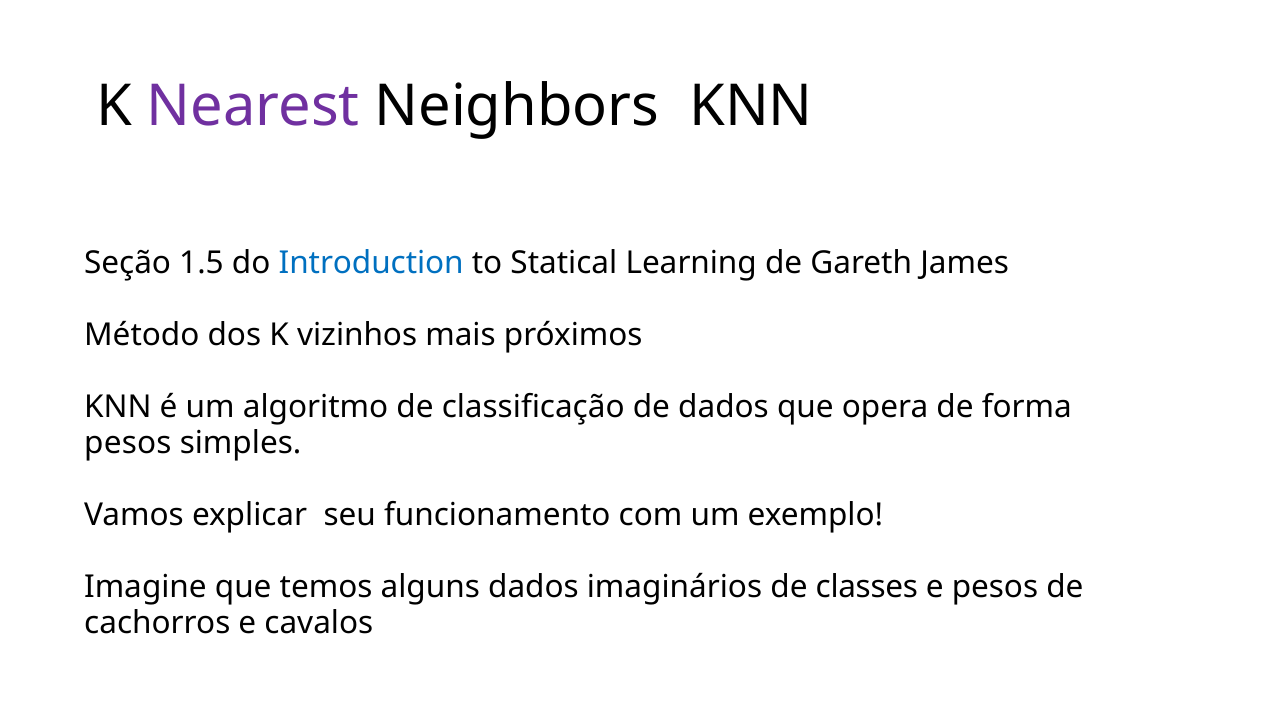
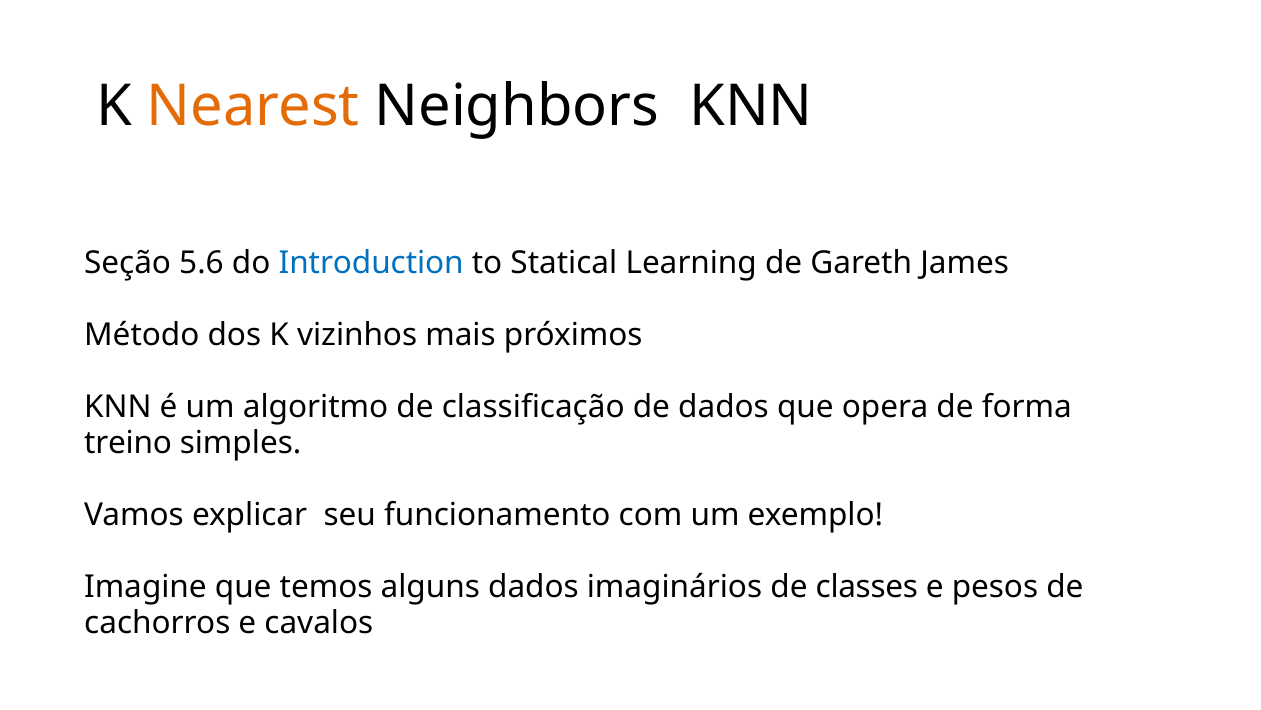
Nearest colour: purple -> orange
1.5: 1.5 -> 5.6
pesos at (128, 443): pesos -> treino
